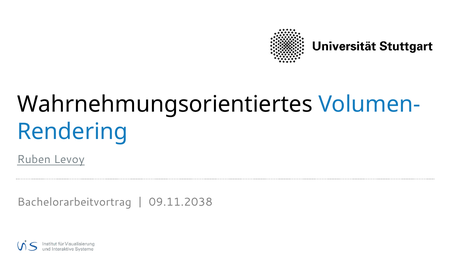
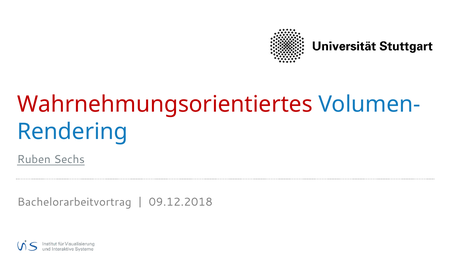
Wahrnehmungsorientiertes colour: black -> red
Levoy: Levoy -> Sechs
09.11.2038: 09.11.2038 -> 09.12.2018
